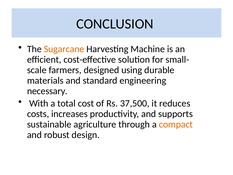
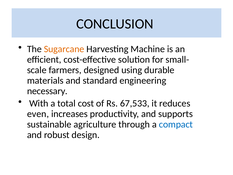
37,500: 37,500 -> 67,533
costs: costs -> even
compact colour: orange -> blue
